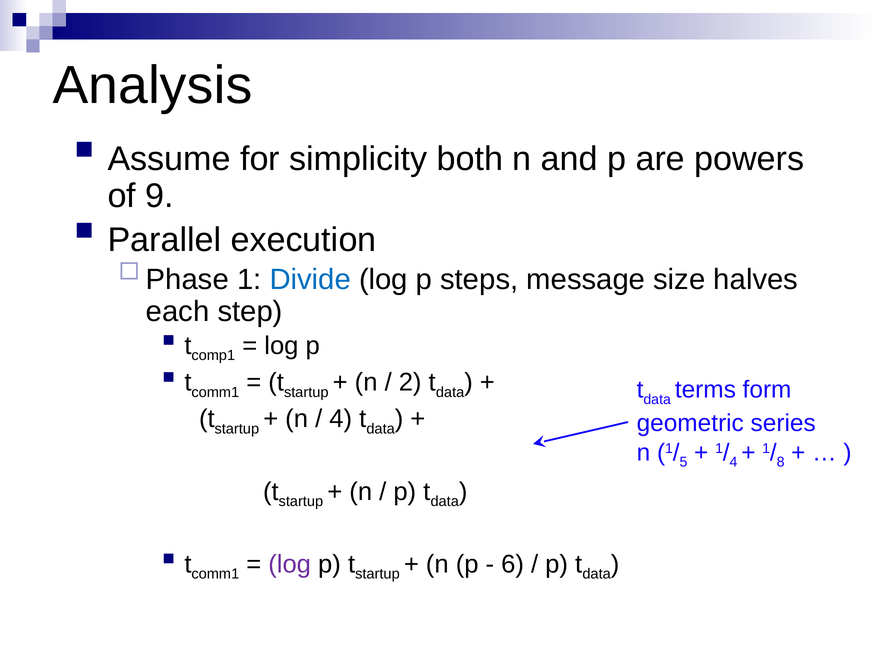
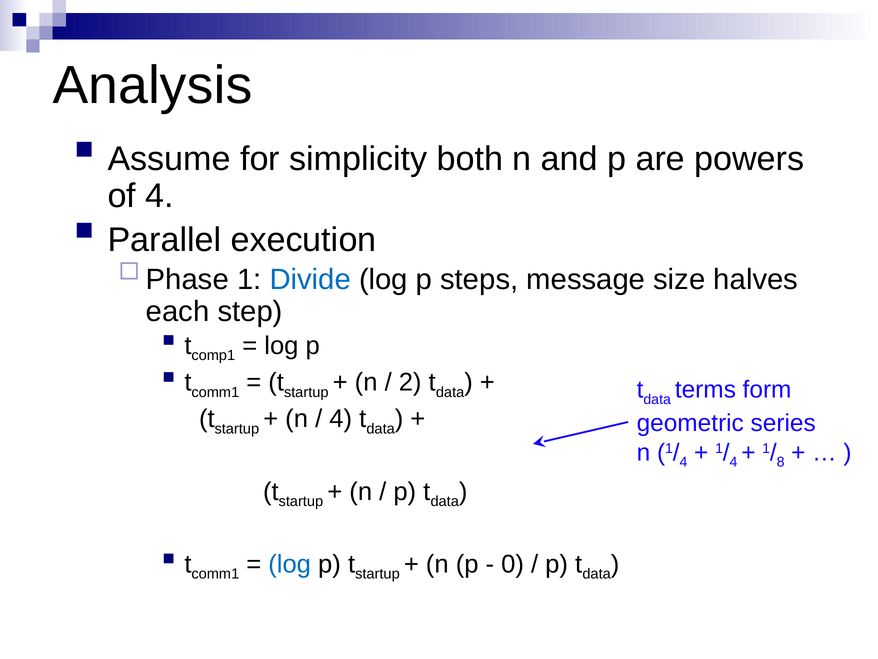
of 9: 9 -> 4
5 at (684, 462): 5 -> 4
log at (290, 564) colour: purple -> blue
6: 6 -> 0
